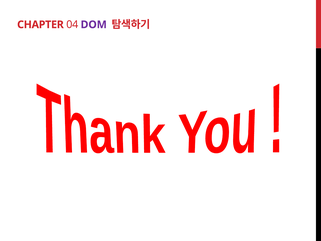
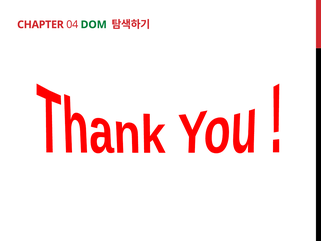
DOM colour: purple -> green
